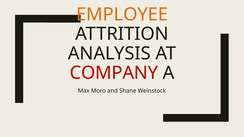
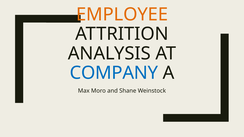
COMPANY colour: red -> blue
